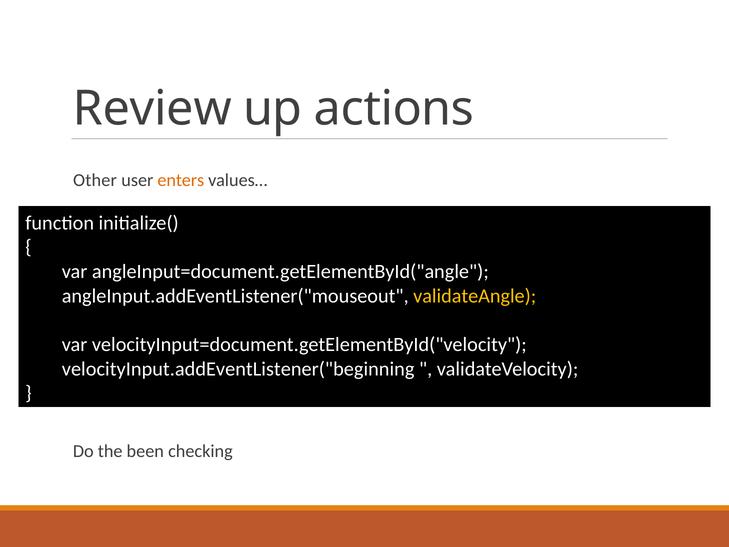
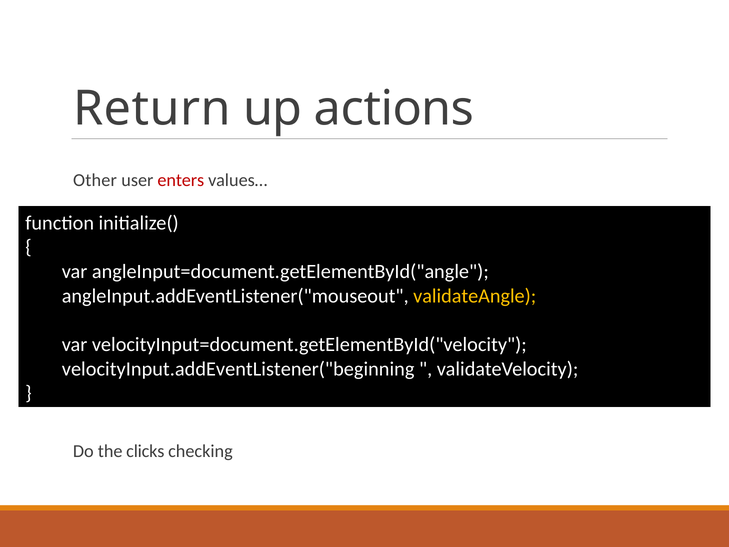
Review: Review -> Return
enters colour: orange -> red
been: been -> clicks
